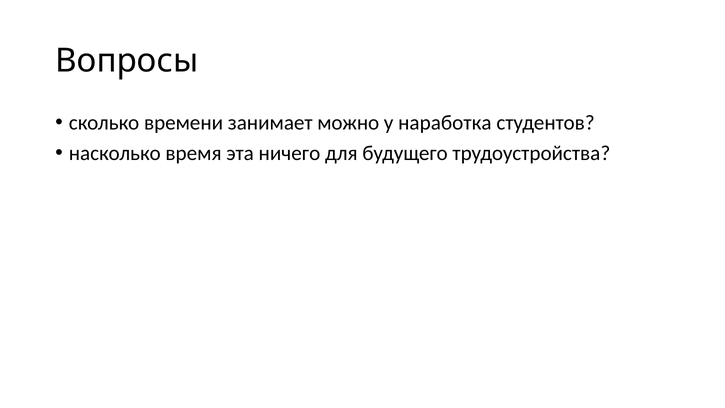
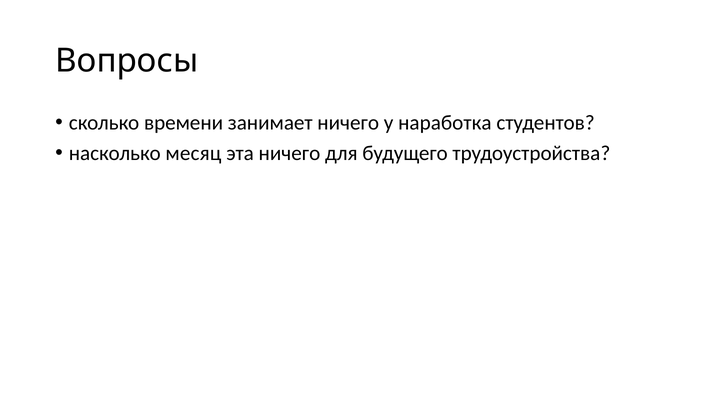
занимает можно: можно -> ничего
время: время -> месяц
